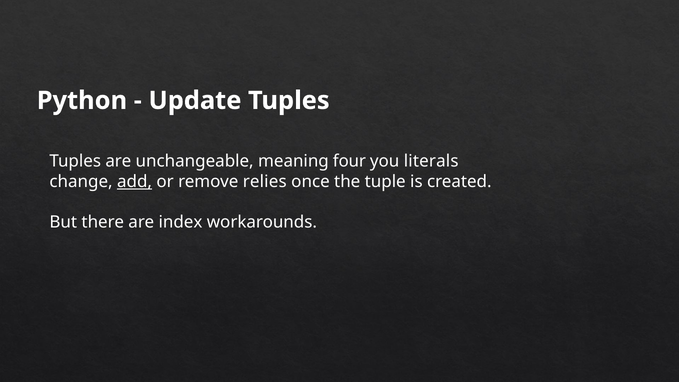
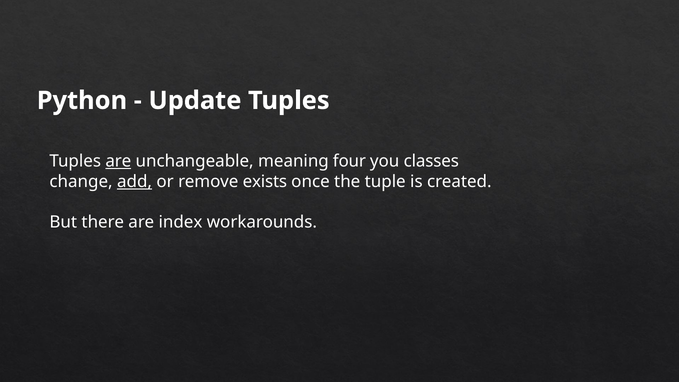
are at (118, 161) underline: none -> present
literals: literals -> classes
relies: relies -> exists
